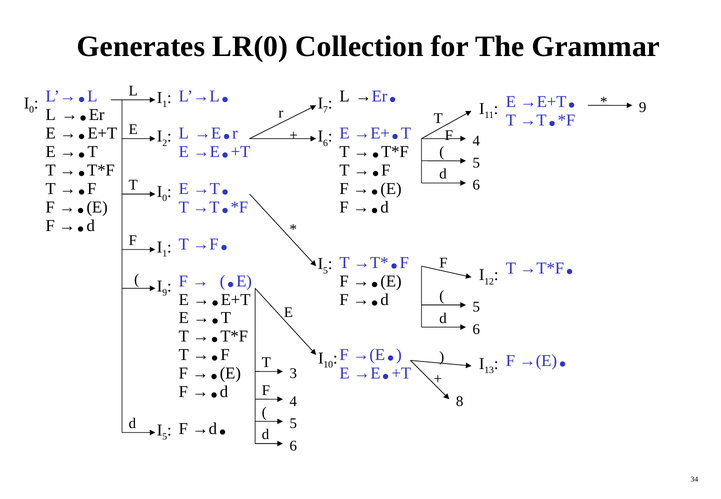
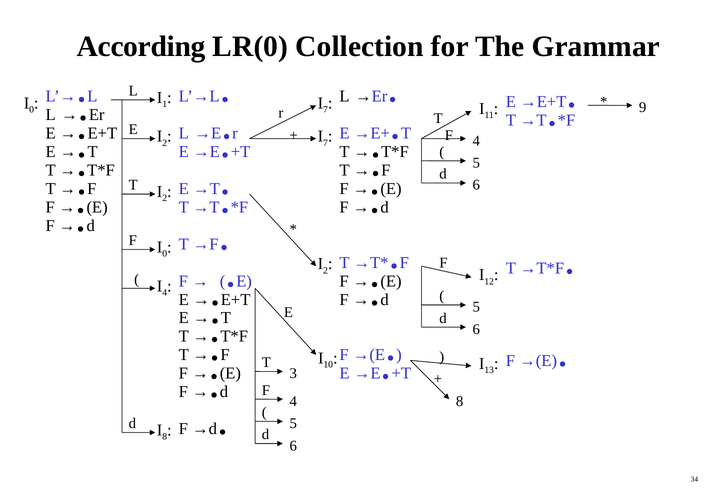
Generates: Generates -> According
6 at (326, 143): 6 -> 7
0 at (165, 198): 0 -> 2
1 at (165, 254): 1 -> 0
5 at (326, 270): 5 -> 2
9 at (165, 293): 9 -> 4
5 at (165, 437): 5 -> 8
